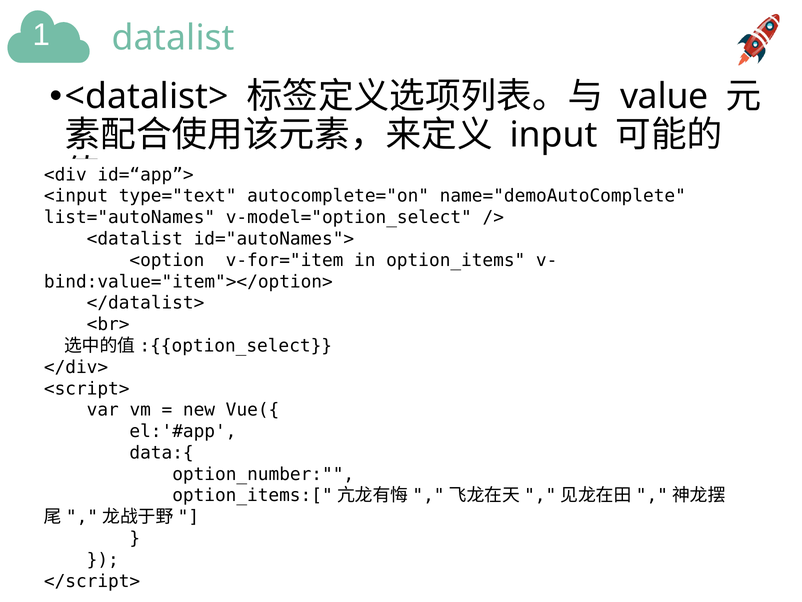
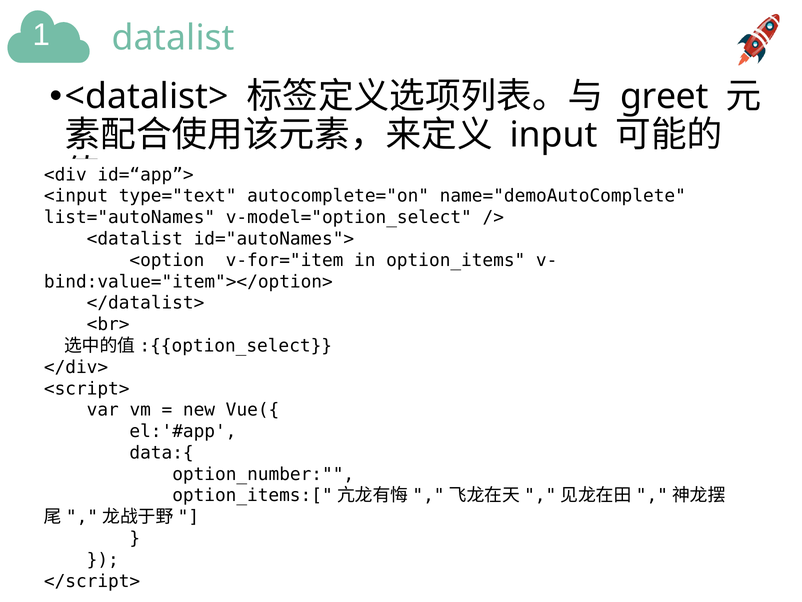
value: value -> greet
